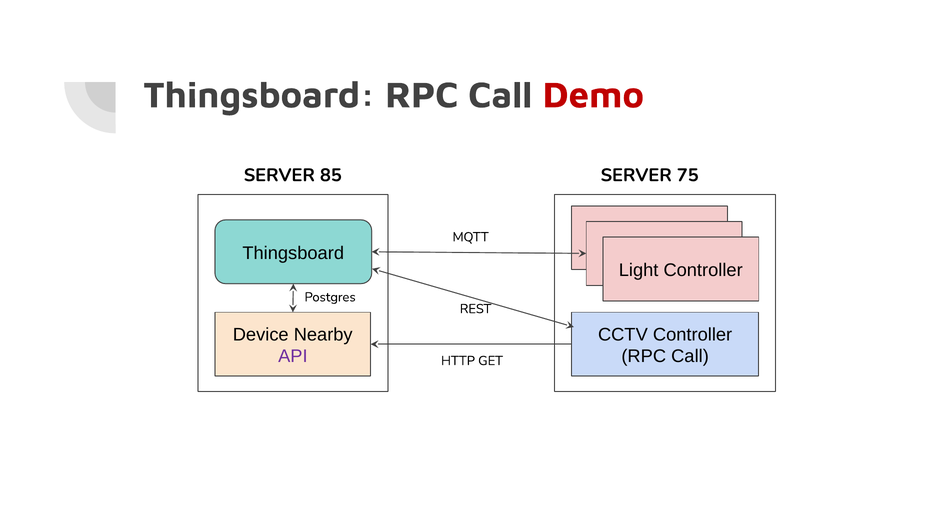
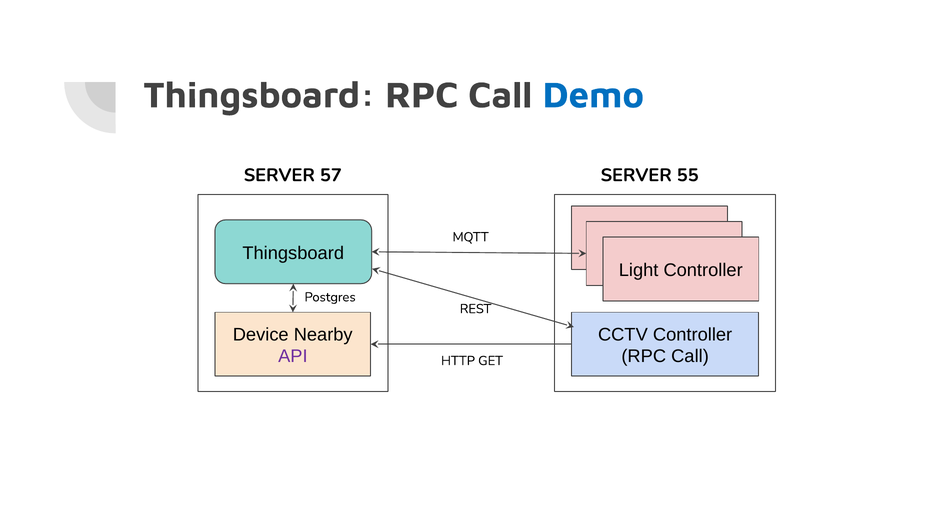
Demo colour: red -> blue
85: 85 -> 57
75: 75 -> 55
